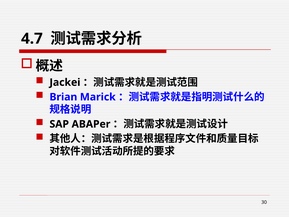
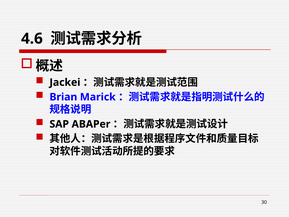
4.7: 4.7 -> 4.6
